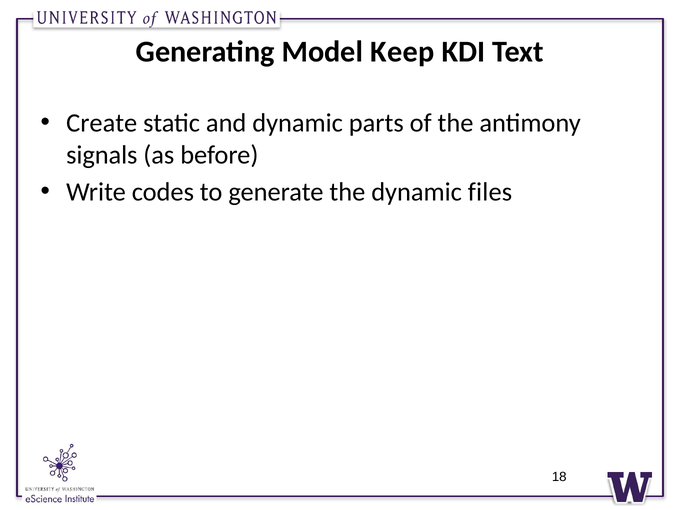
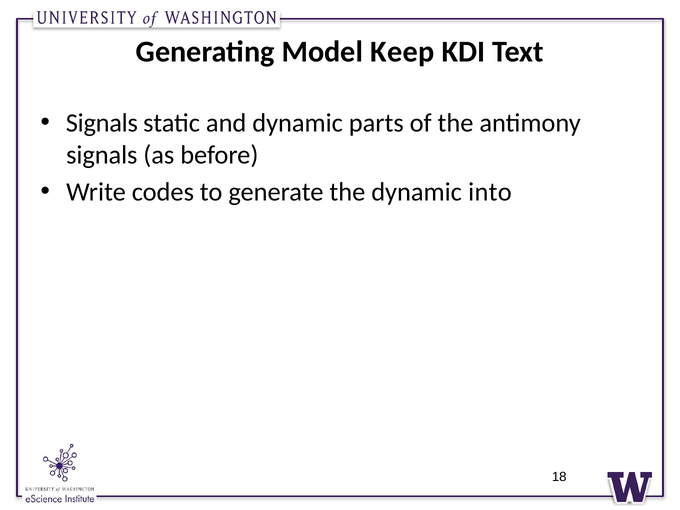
Create at (102, 123): Create -> Signals
files: files -> into
